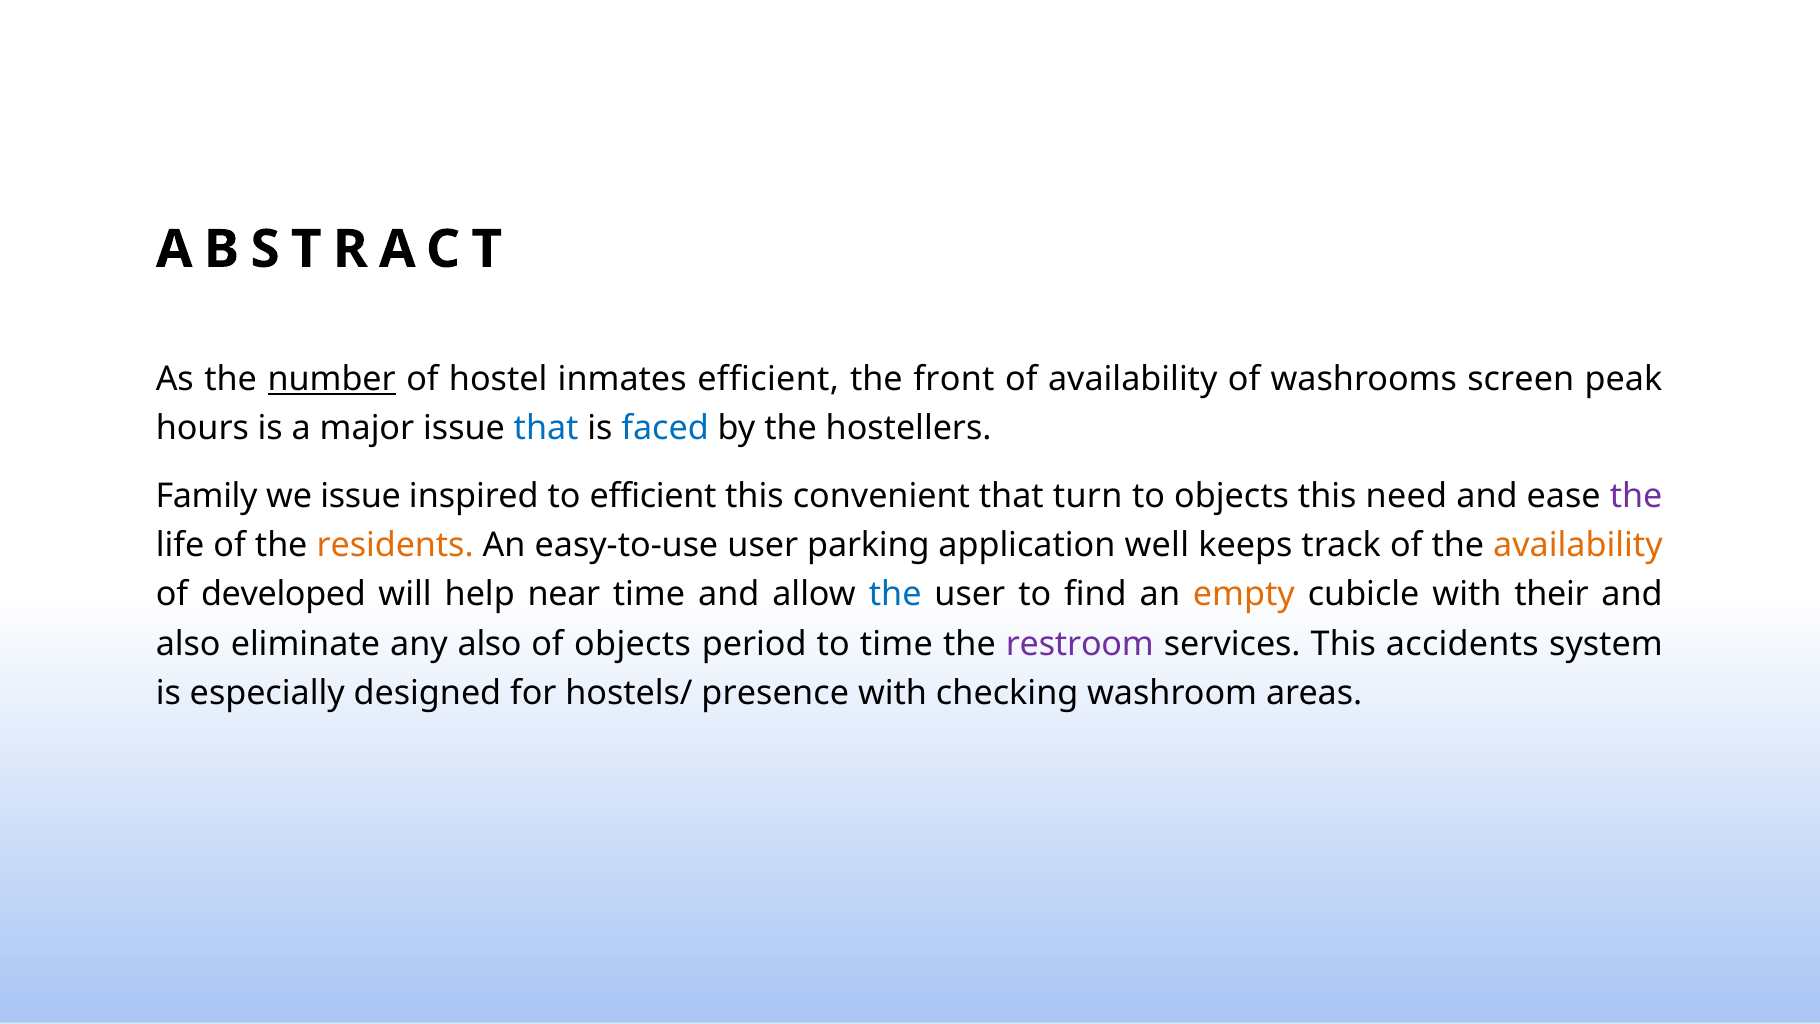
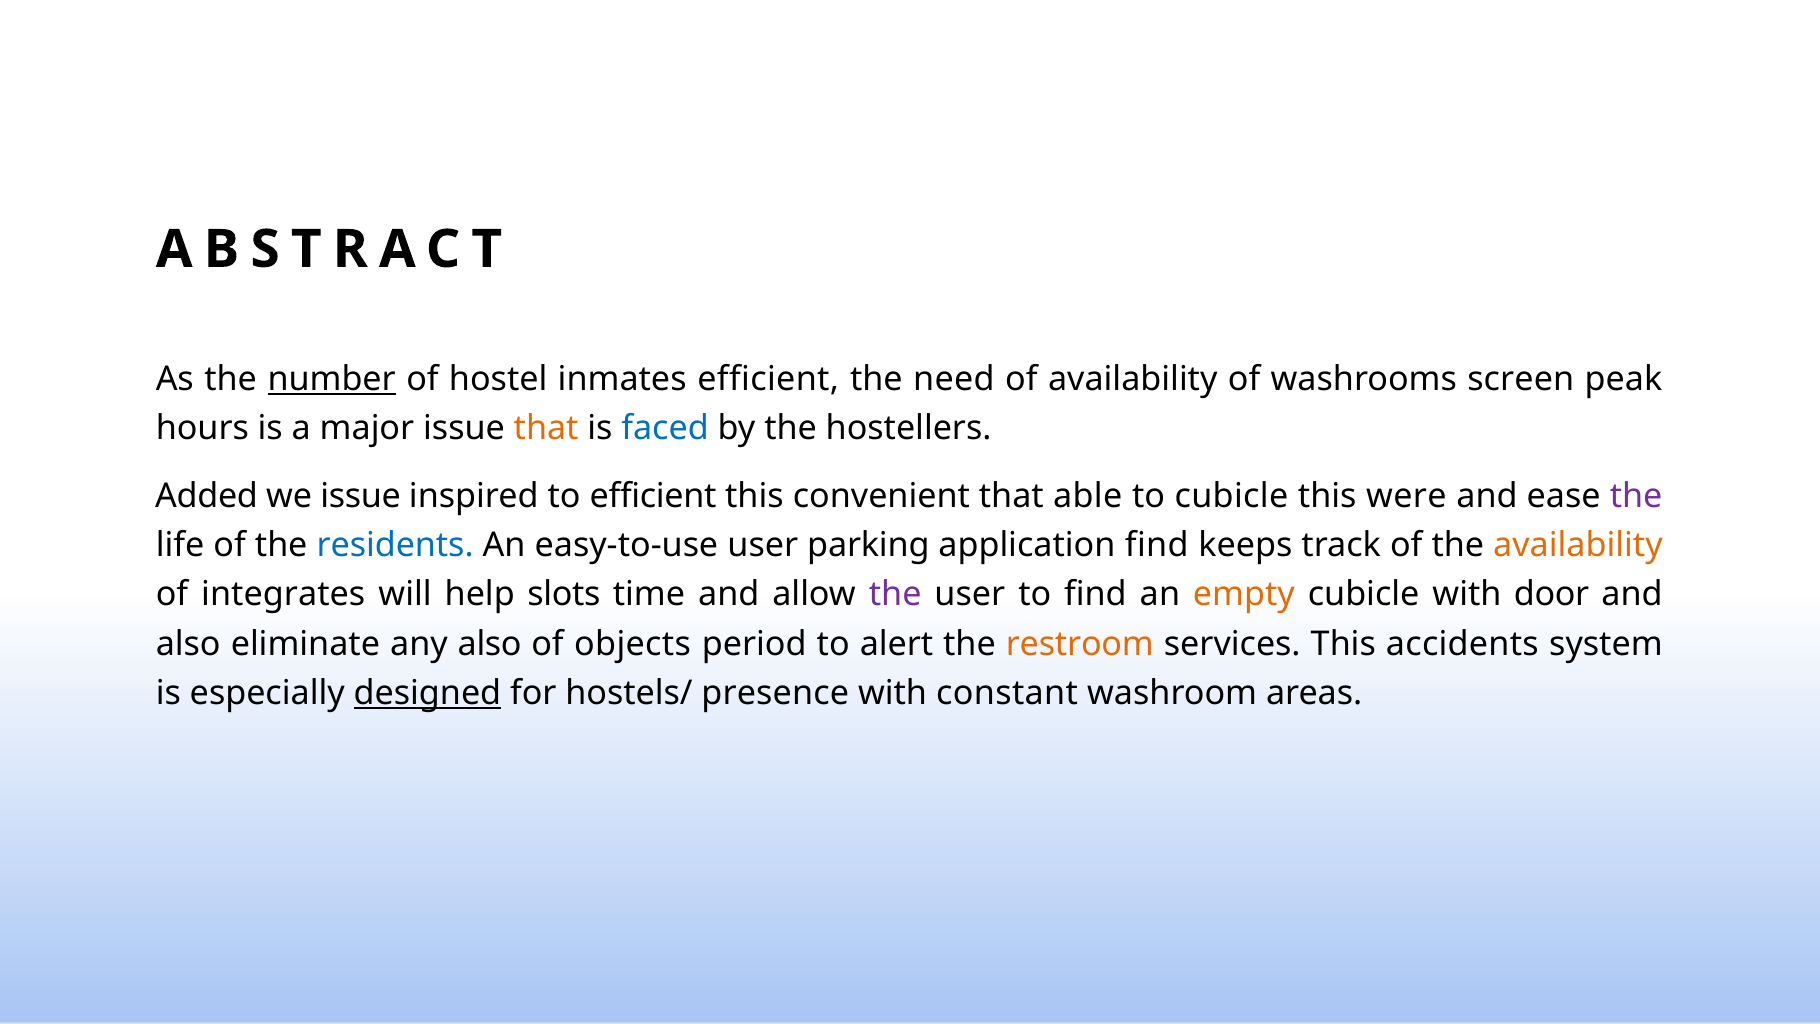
front: front -> need
that at (546, 428) colour: blue -> orange
Family: Family -> Added
turn: turn -> able
to objects: objects -> cubicle
need: need -> were
residents colour: orange -> blue
application well: well -> find
developed: developed -> integrates
near: near -> slots
the at (895, 595) colour: blue -> purple
their: their -> door
to time: time -> alert
restroom colour: purple -> orange
designed underline: none -> present
checking: checking -> constant
